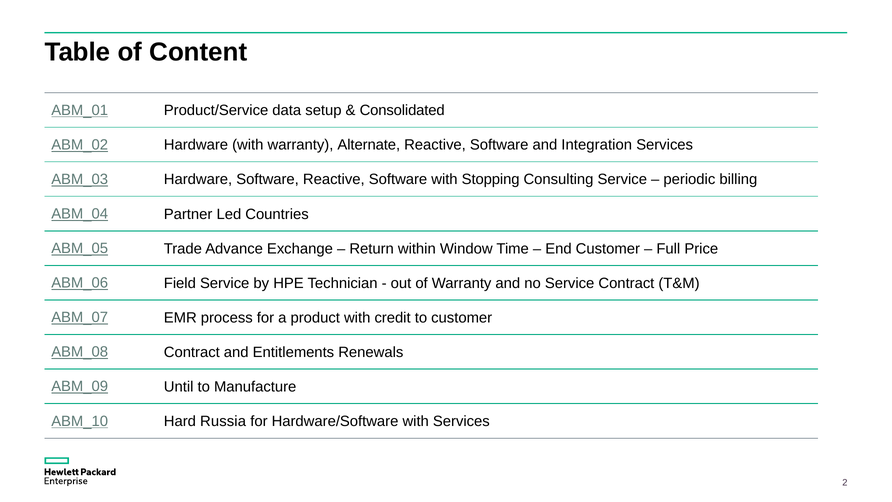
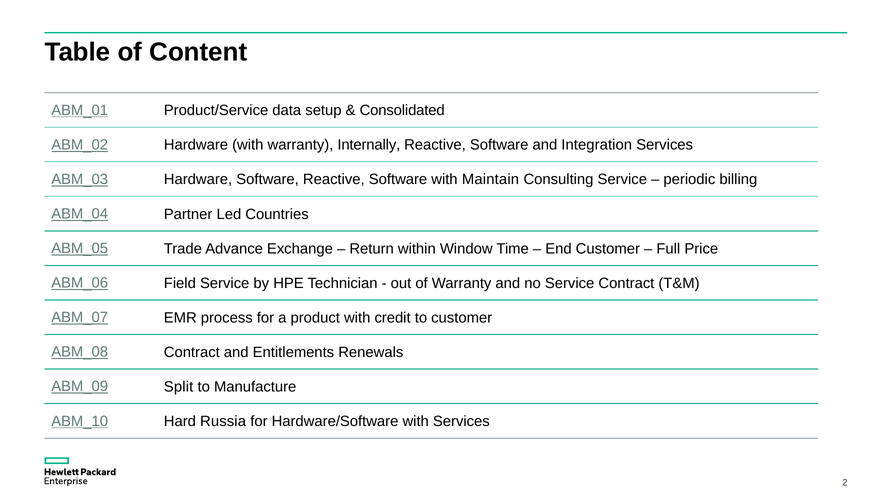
Alternate: Alternate -> Internally
Stopping: Stopping -> Maintain
Until: Until -> Split
